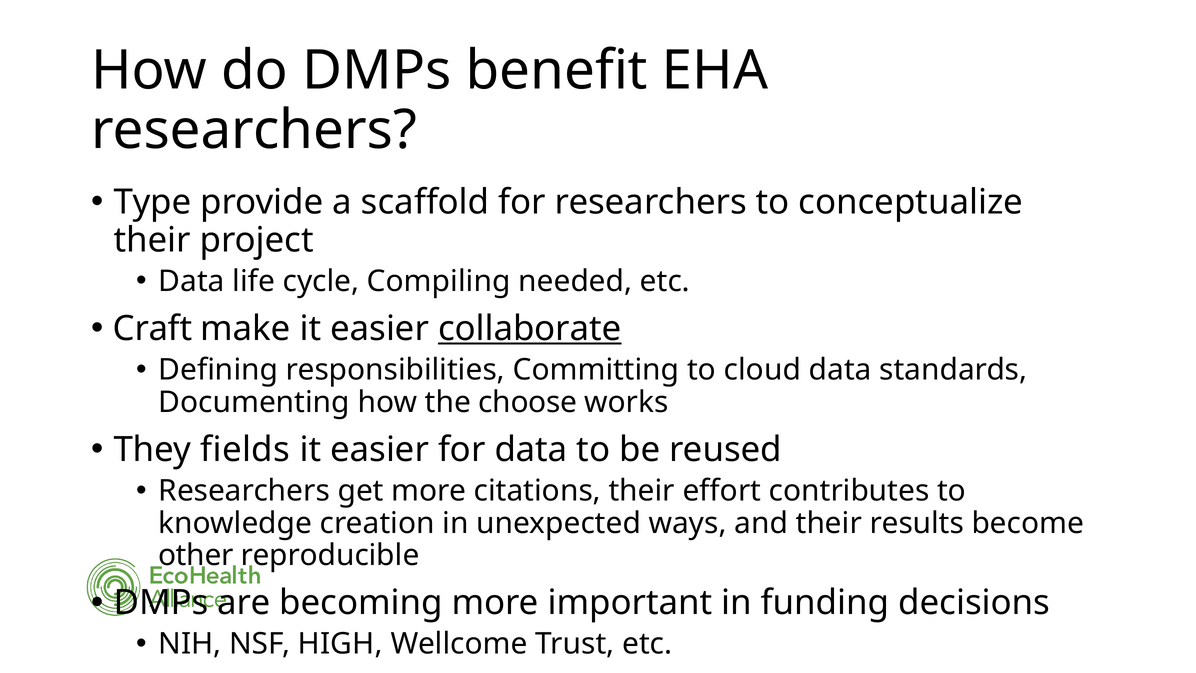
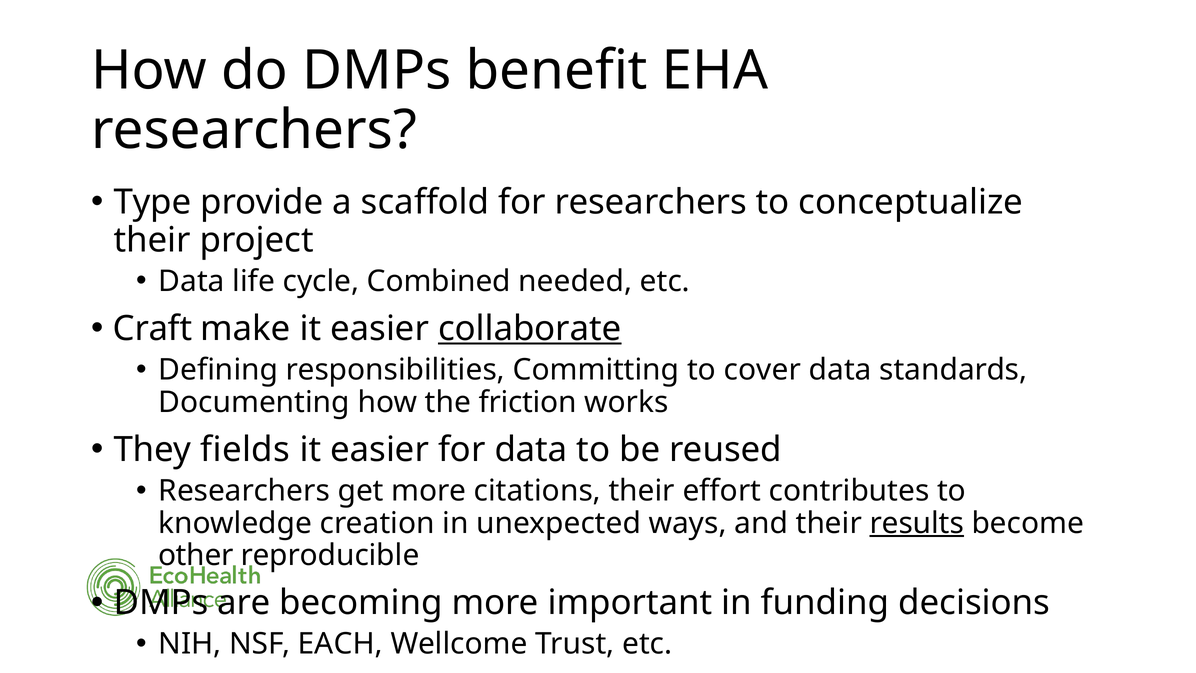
Compiling: Compiling -> Combined
cloud: cloud -> cover
choose: choose -> friction
results underline: none -> present
HIGH: HIGH -> EACH
